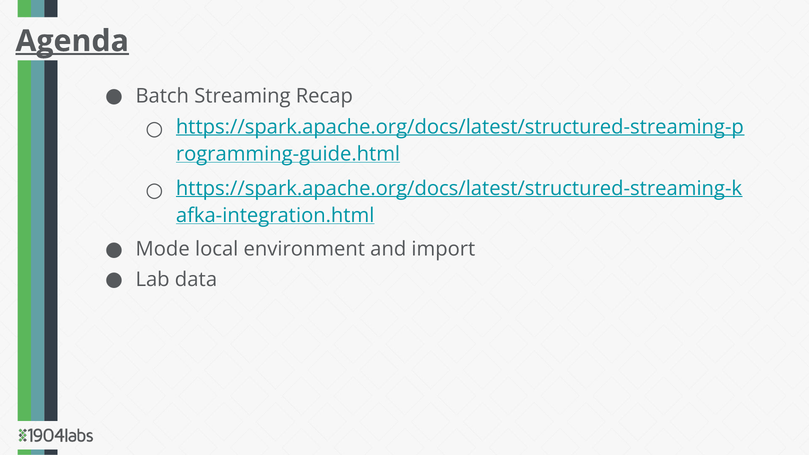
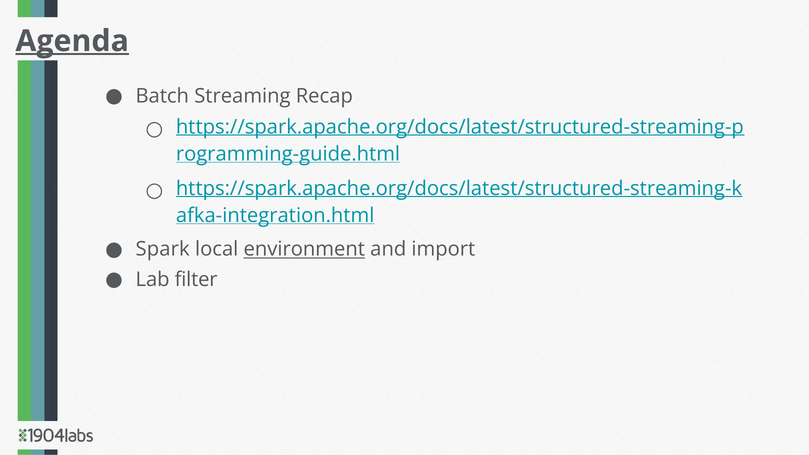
Mode: Mode -> Spark
environment underline: none -> present
data: data -> filter
